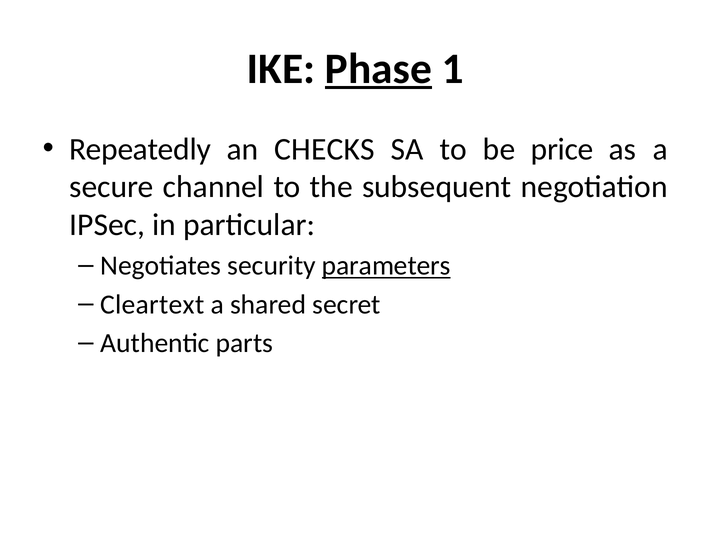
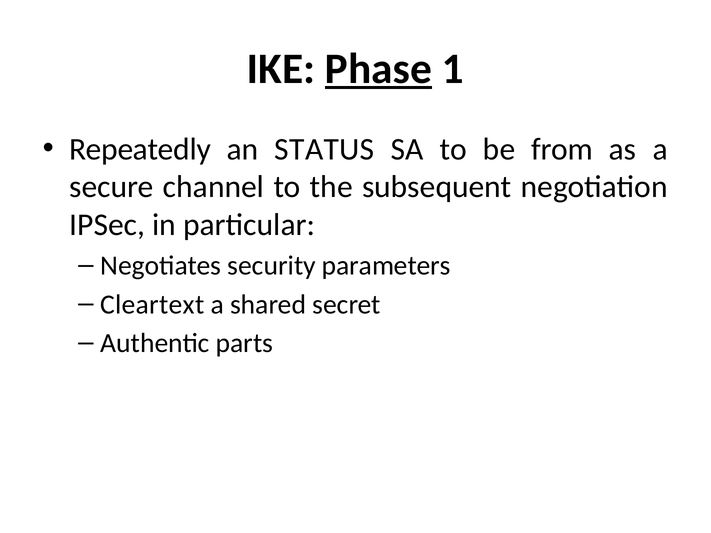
CHECKS: CHECKS -> STATUS
price: price -> from
parameters underline: present -> none
